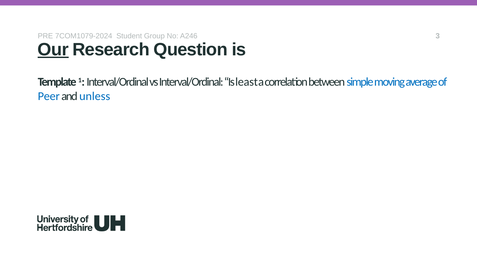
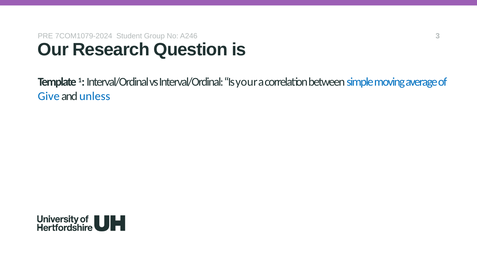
Our underline: present -> none
least: least -> your
Peer: Peer -> Give
